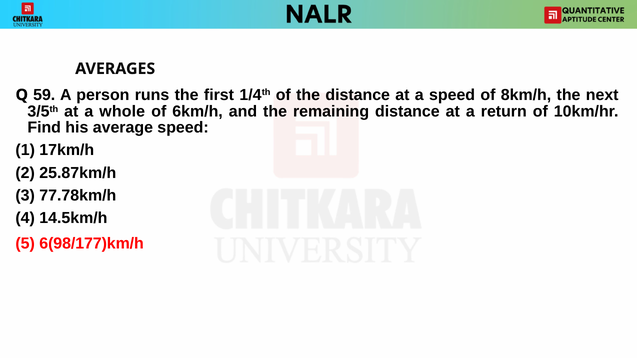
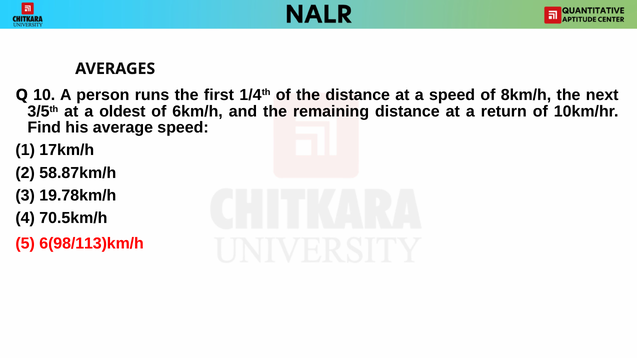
59: 59 -> 10
whole: whole -> oldest
25.87km/h: 25.87km/h -> 58.87km/h
77.78km/h: 77.78km/h -> 19.78km/h
14.5km/h: 14.5km/h -> 70.5km/h
6(98/177)km/h: 6(98/177)km/h -> 6(98/113)km/h
